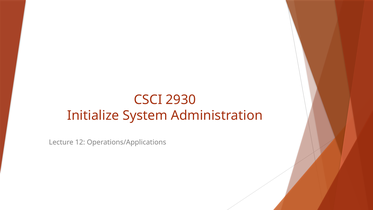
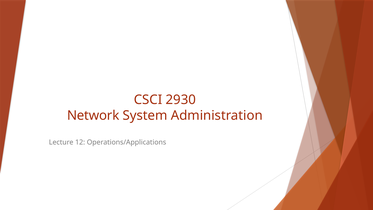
Initialize: Initialize -> Network
